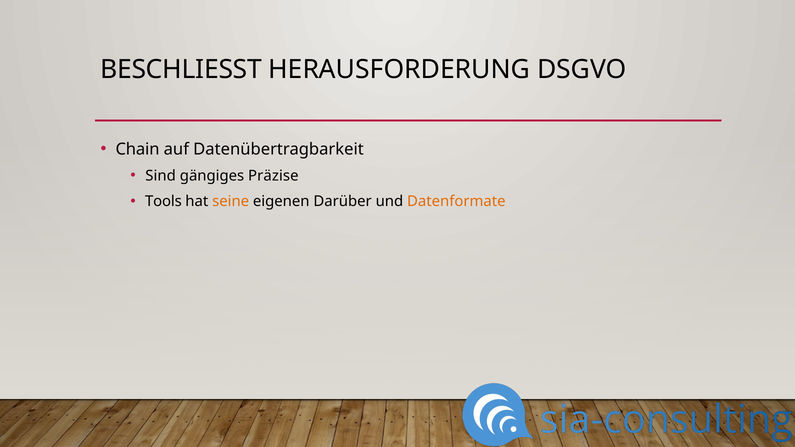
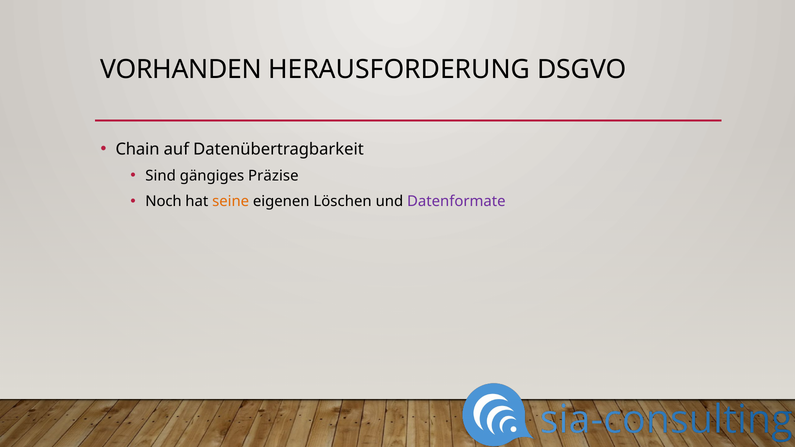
BESCHLIESST: BESCHLIESST -> VORHANDEN
Tools: Tools -> Noch
Darüber: Darüber -> Löschen
Datenformate colour: orange -> purple
